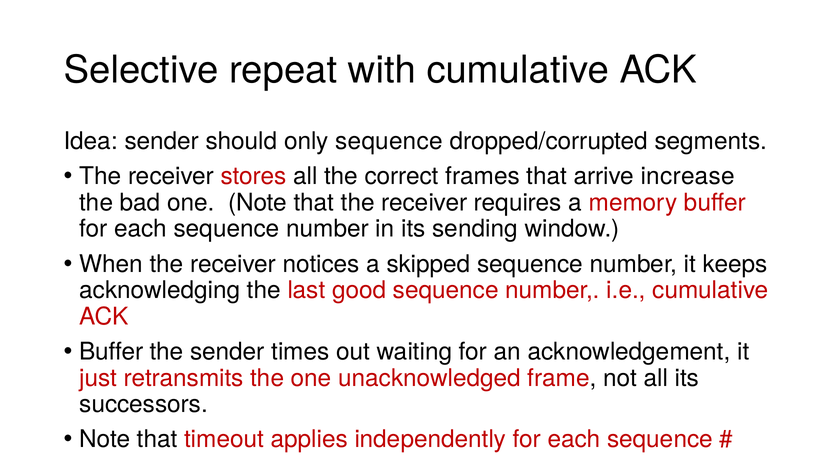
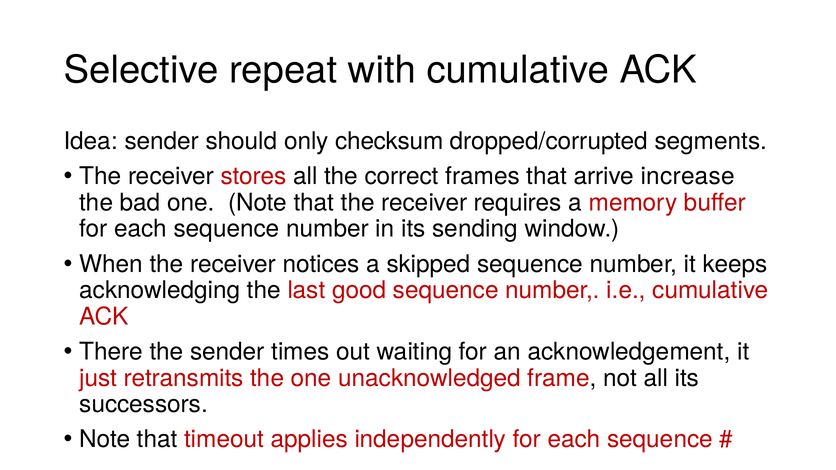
only sequence: sequence -> checksum
Buffer at (111, 352): Buffer -> There
